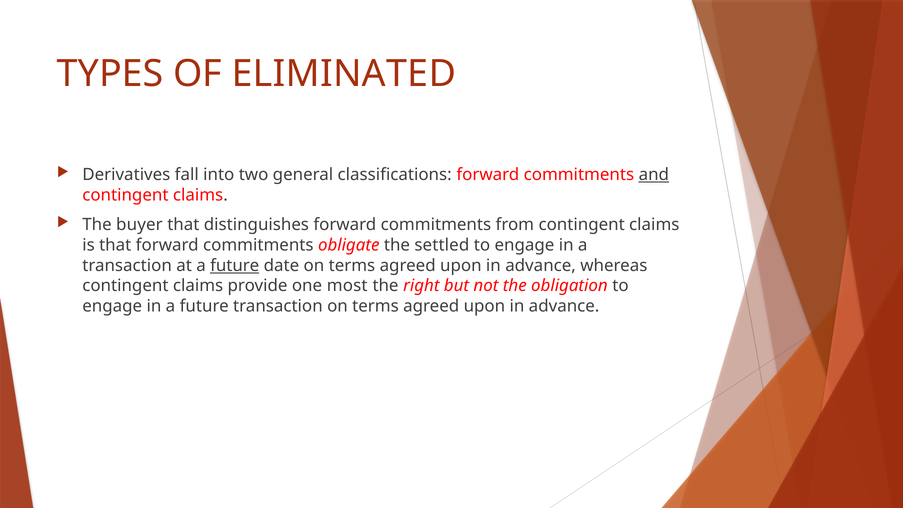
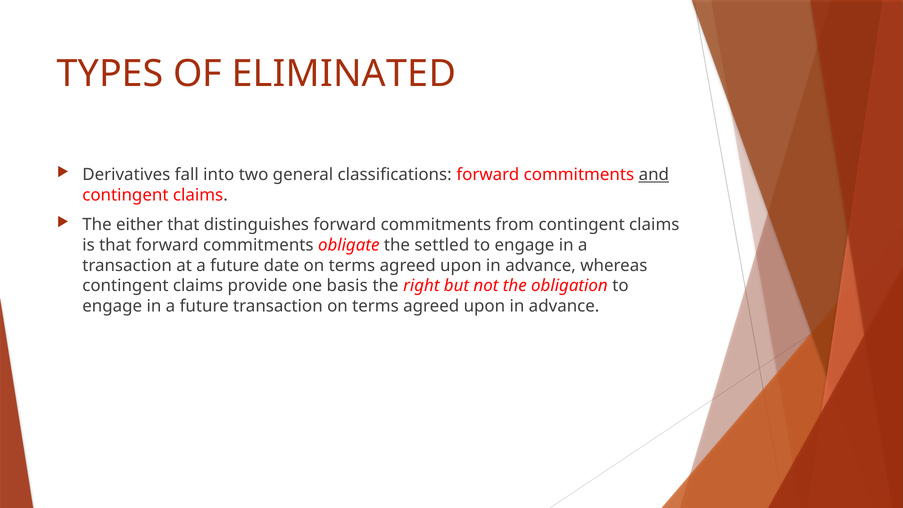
buyer: buyer -> either
future at (235, 265) underline: present -> none
most: most -> basis
